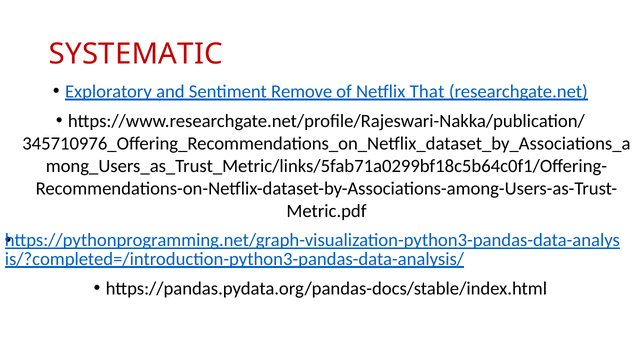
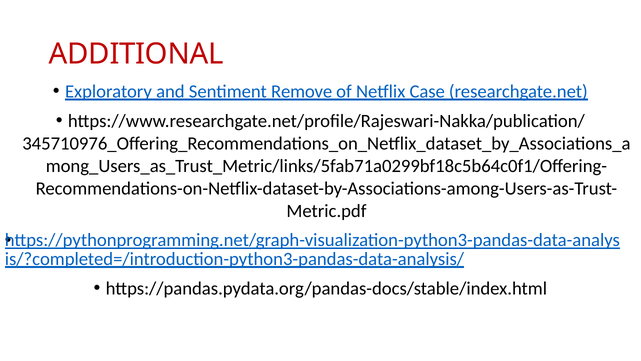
SYSTEMATIC: SYSTEMATIC -> ADDITIONAL
That: That -> Case
